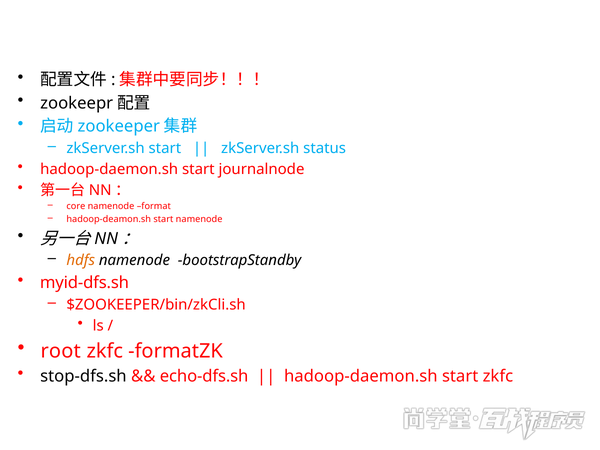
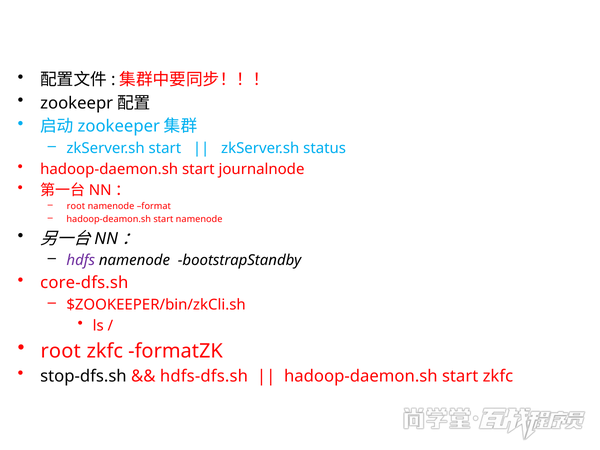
core at (76, 206): core -> root
hdfs colour: orange -> purple
myid-dfs.sh: myid-dfs.sh -> core-dfs.sh
echo-dfs.sh: echo-dfs.sh -> hdfs-dfs.sh
